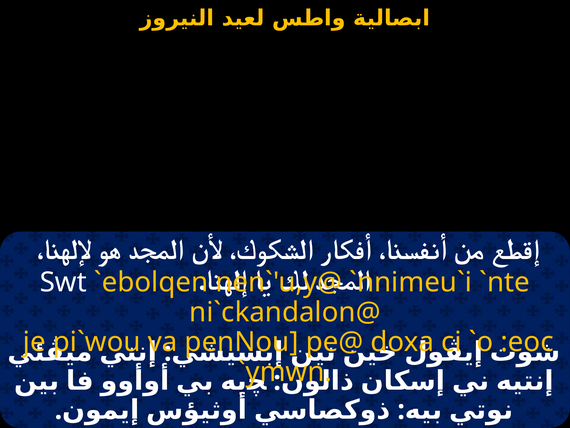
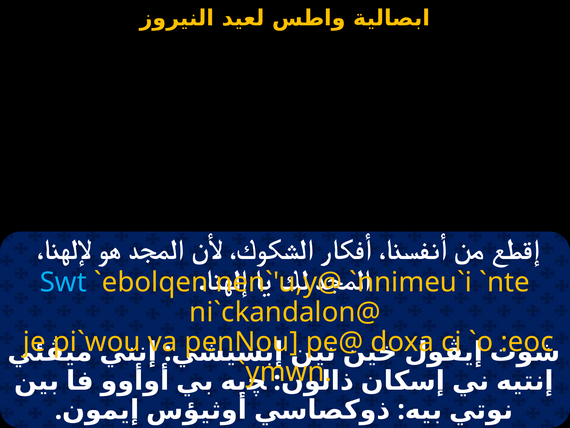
Swt colour: white -> light blue
